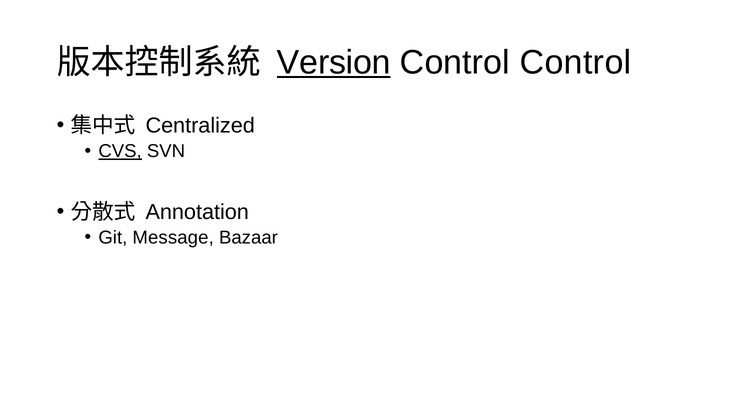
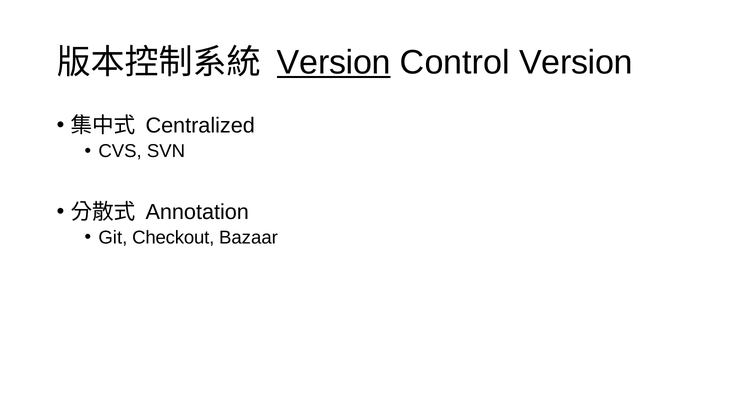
Control Control: Control -> Version
CVS underline: present -> none
Message: Message -> Checkout
